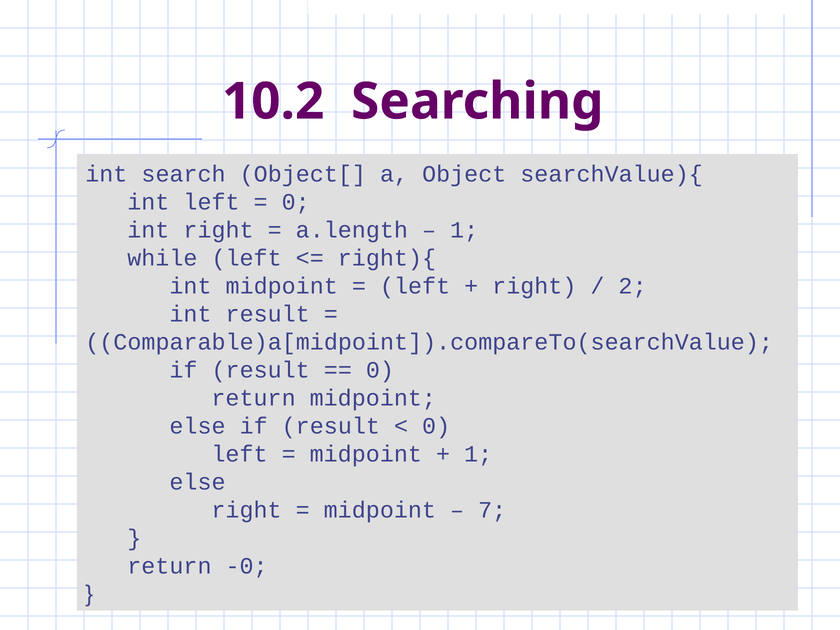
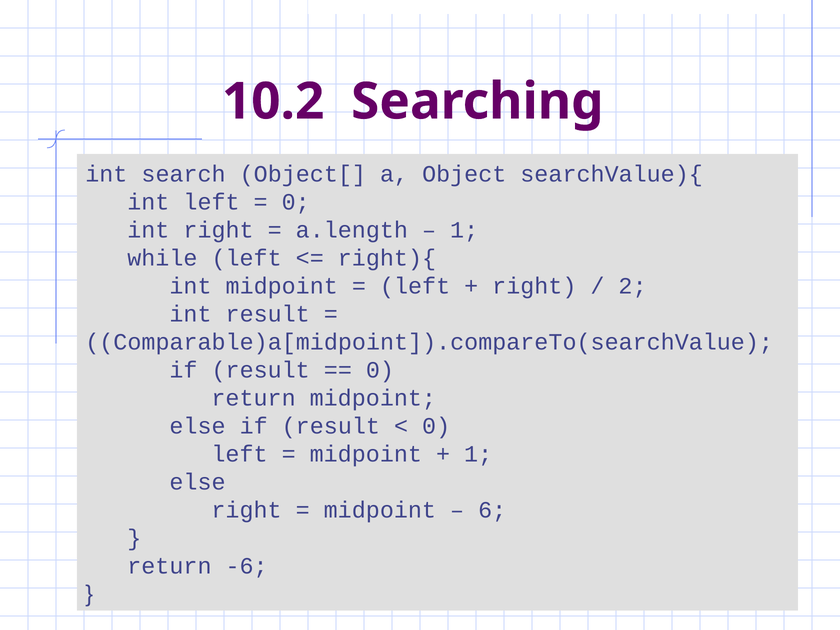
7: 7 -> 6
-0: -0 -> -6
